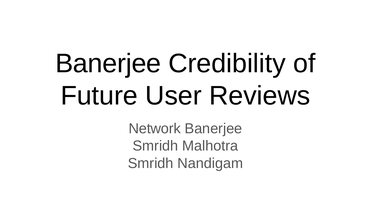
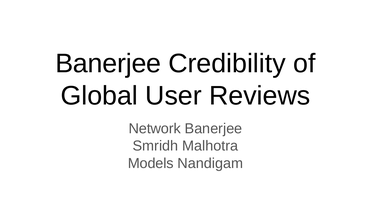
Future: Future -> Global
Smridh at (151, 163): Smridh -> Models
